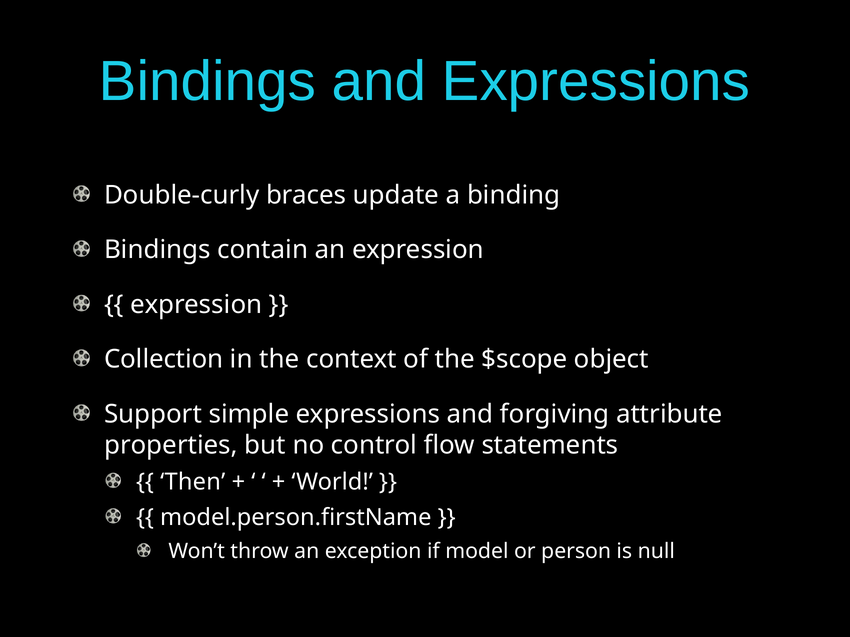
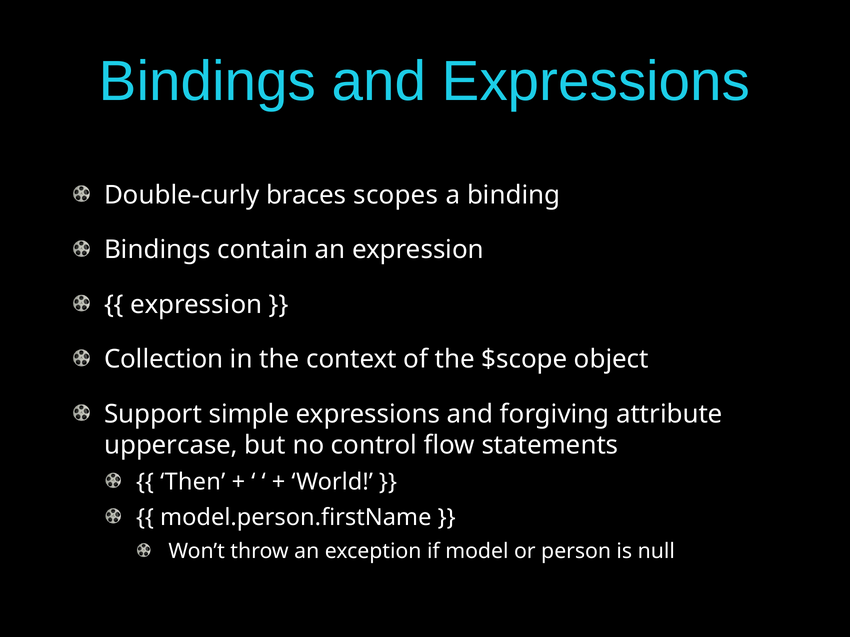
update: update -> scopes
properties: properties -> uppercase
